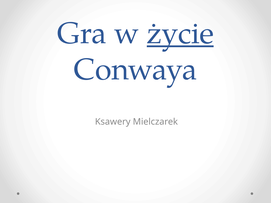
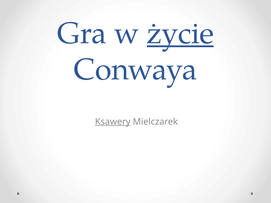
Ksawery underline: none -> present
